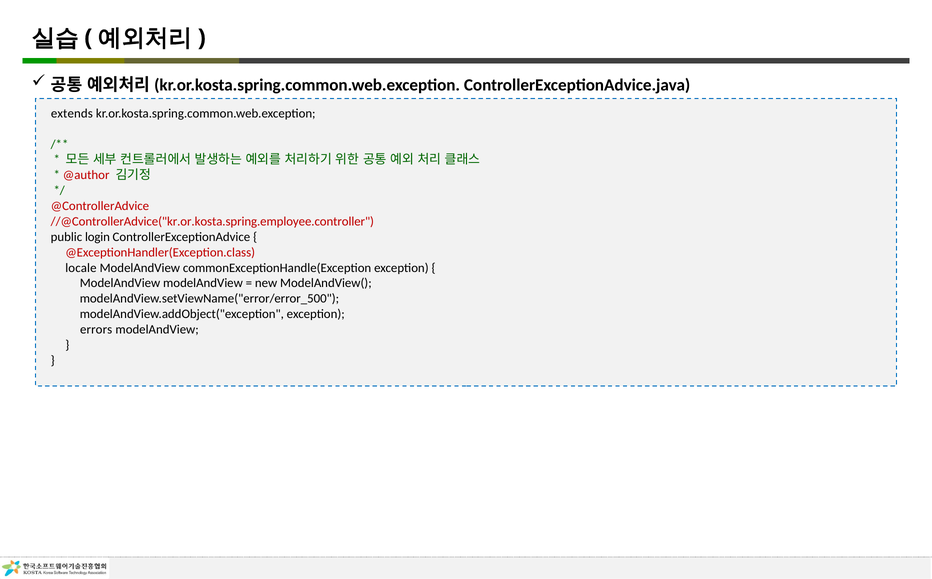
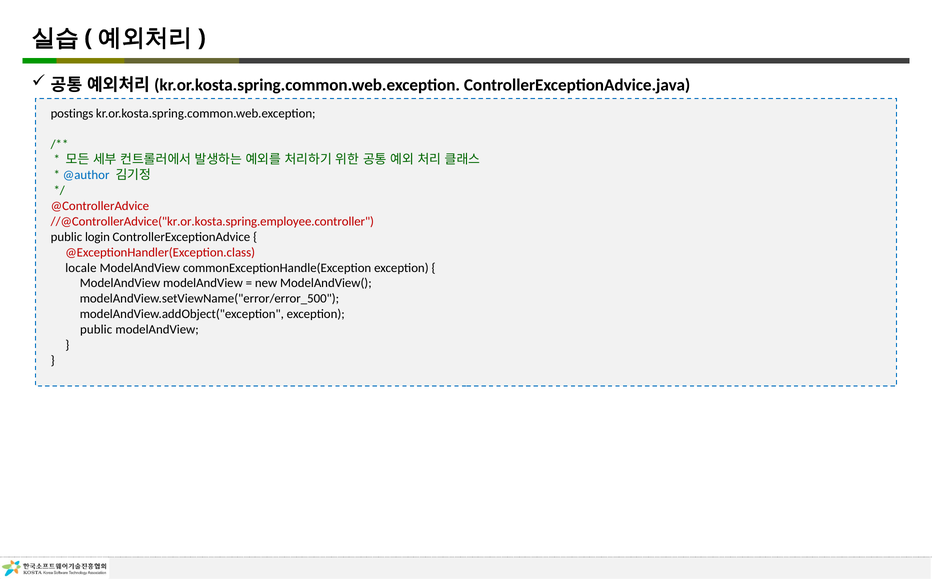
extends: extends -> postings
@author colour: red -> blue
errors at (96, 329): errors -> public
